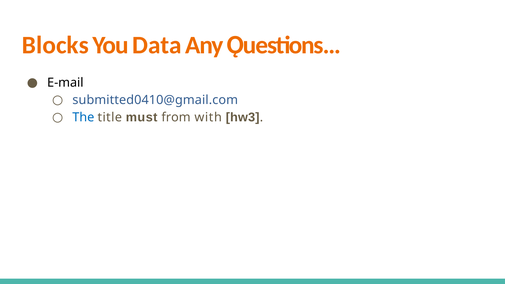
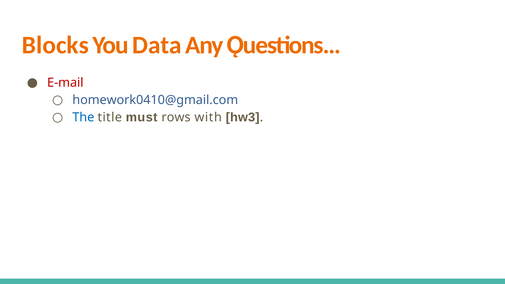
E-mail colour: black -> red
submitted0410@gmail.com: submitted0410@gmail.com -> homework0410@gmail.com
from: from -> rows
